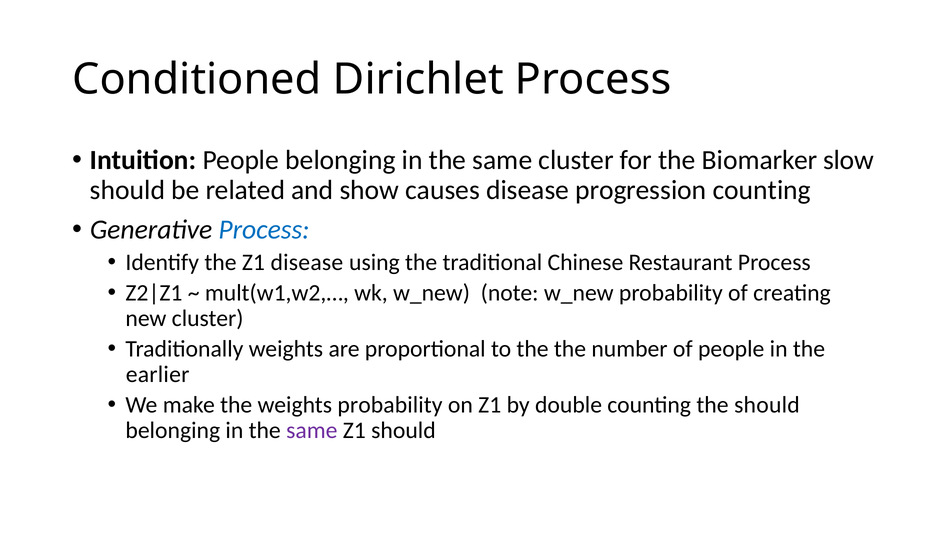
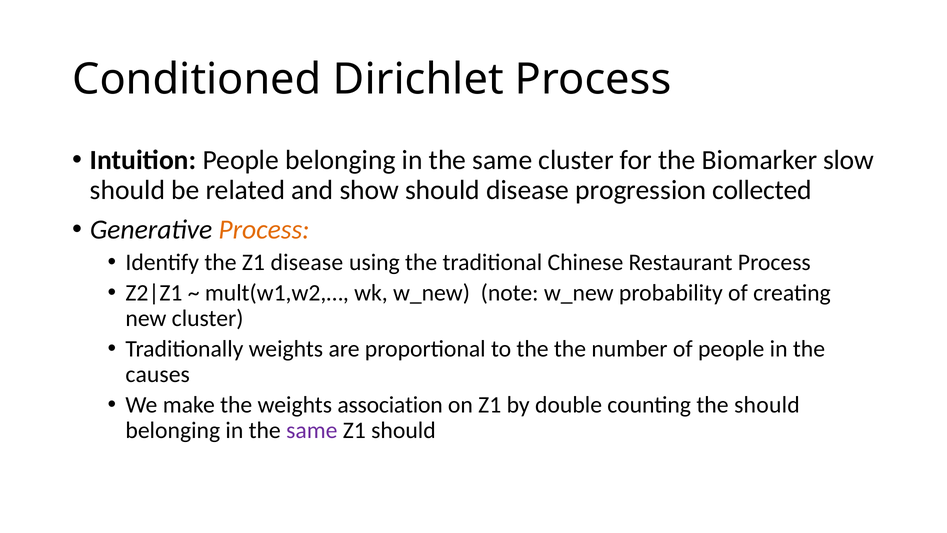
show causes: causes -> should
progression counting: counting -> collected
Process at (264, 230) colour: blue -> orange
earlier: earlier -> causes
weights probability: probability -> association
